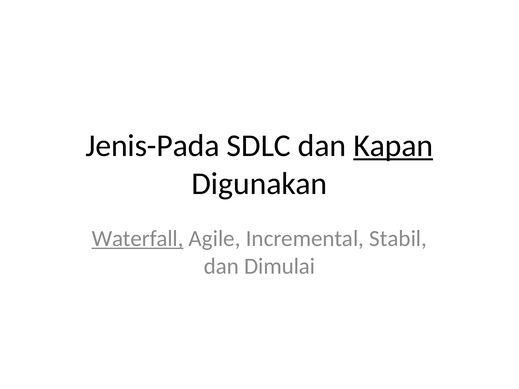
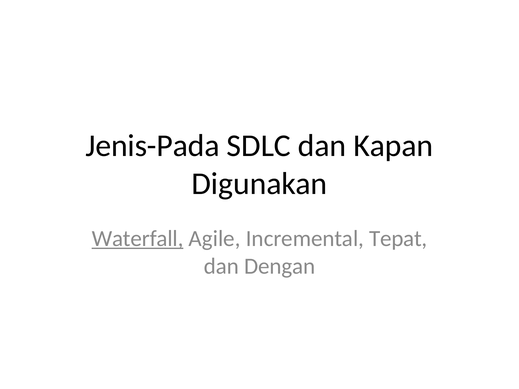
Kapan underline: present -> none
Stabil: Stabil -> Tepat
Dimulai: Dimulai -> Dengan
